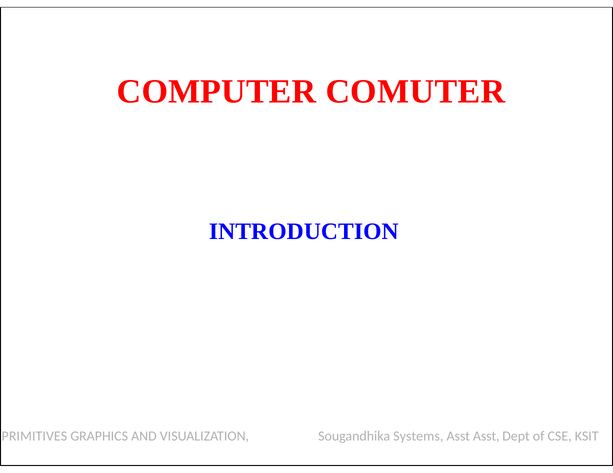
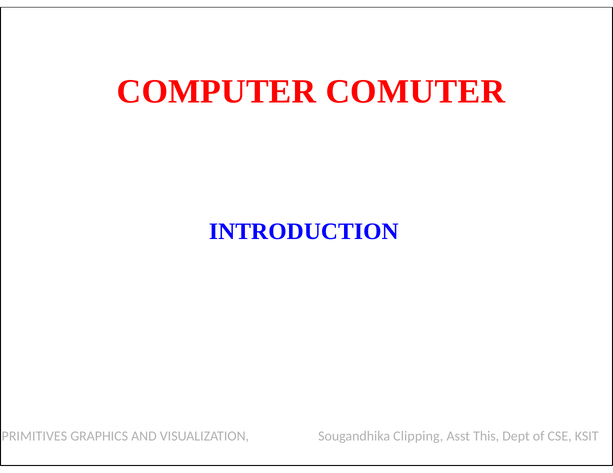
Systems: Systems -> Clipping
Asst Asst: Asst -> This
